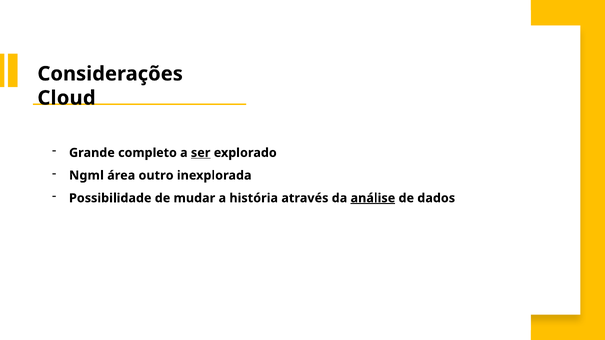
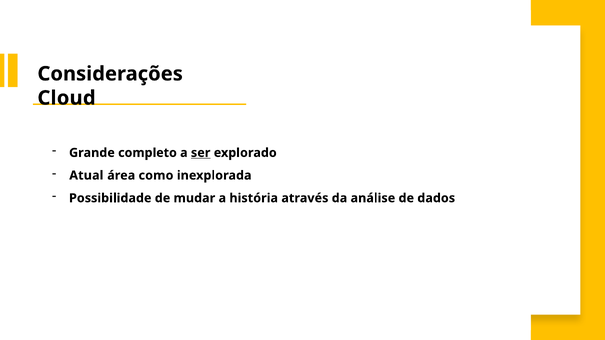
Ngml: Ngml -> Atual
outro: outro -> como
análise underline: present -> none
